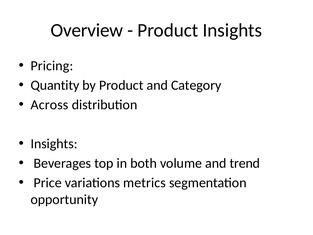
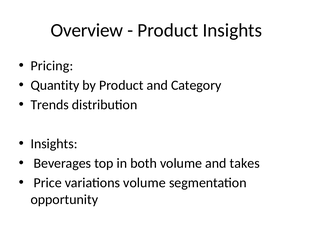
Across: Across -> Trends
trend: trend -> takes
variations metrics: metrics -> volume
